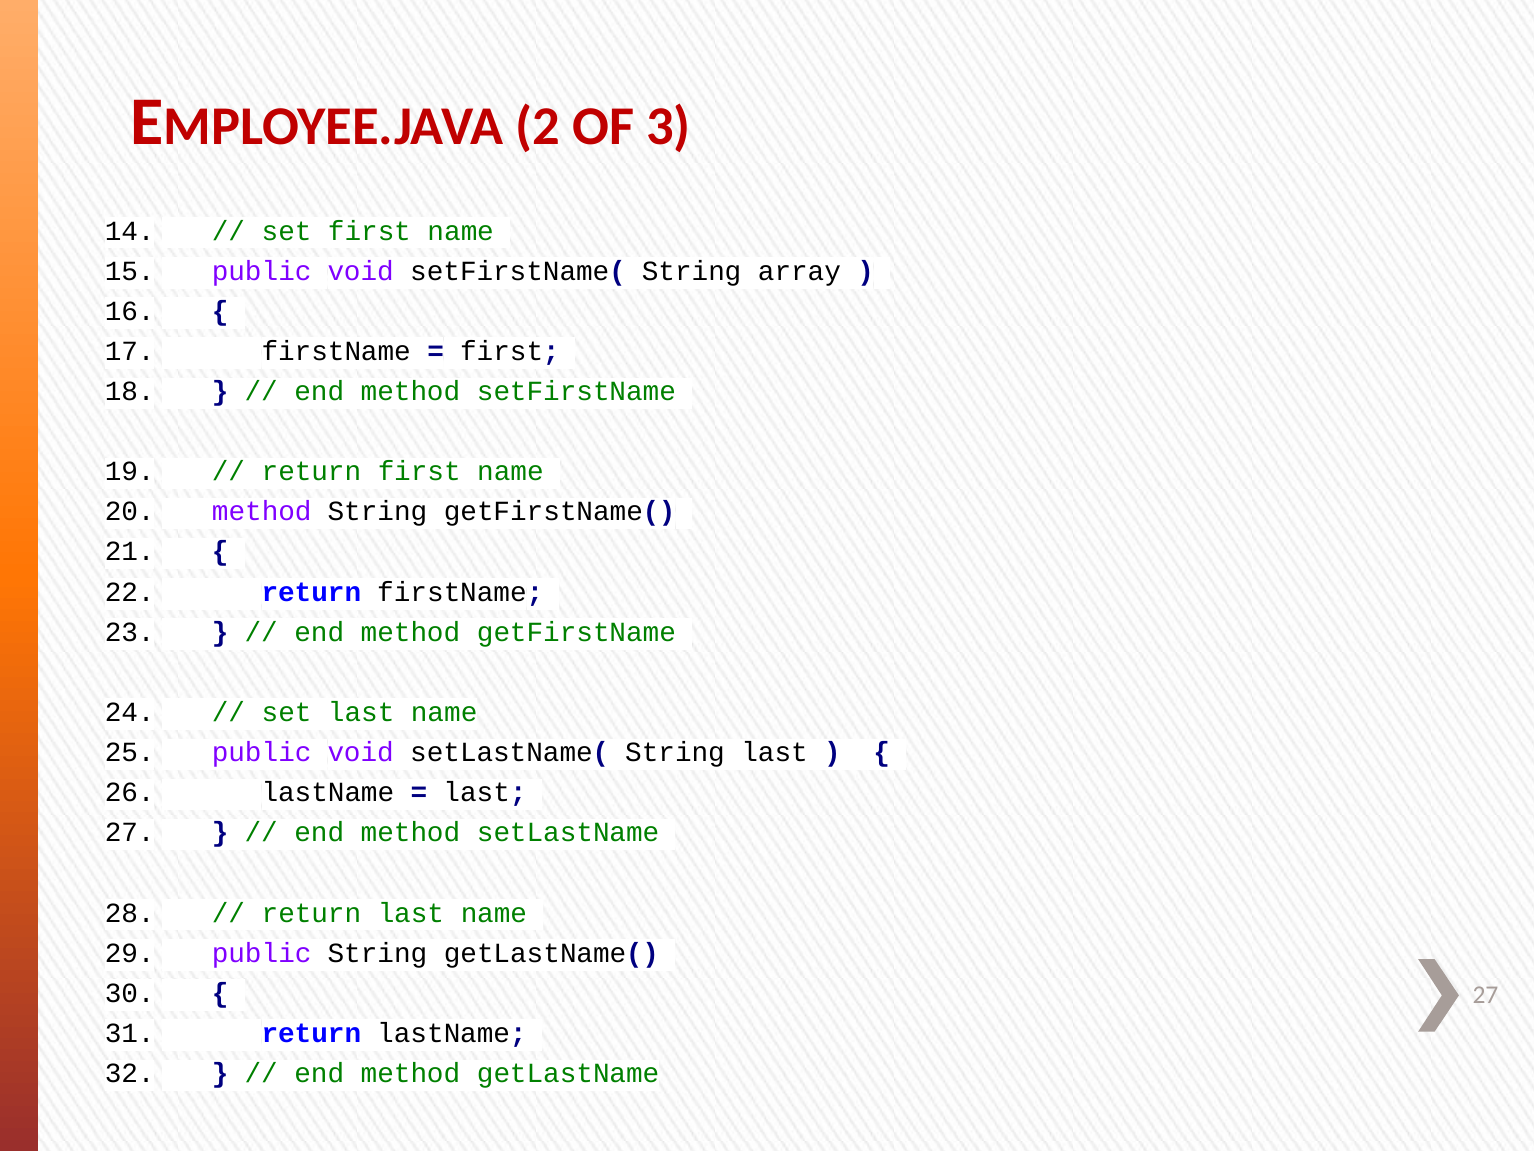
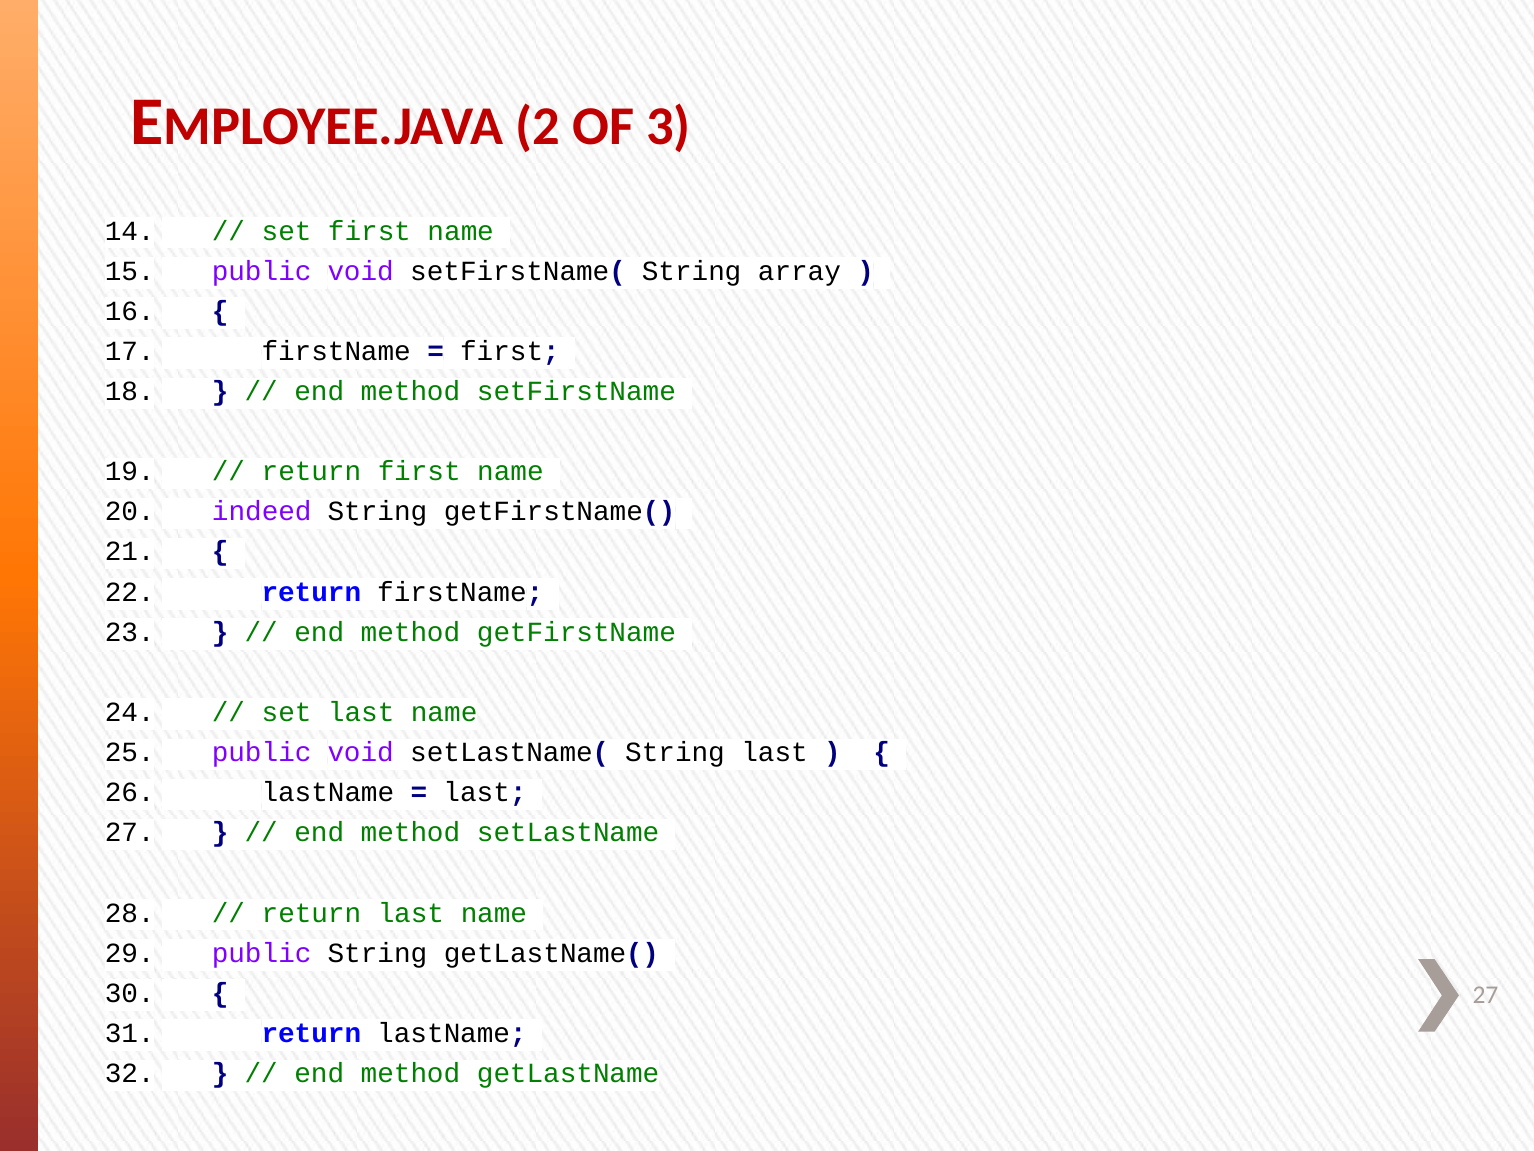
method at (262, 512): method -> indeed
